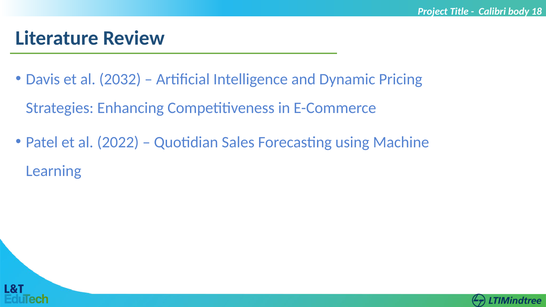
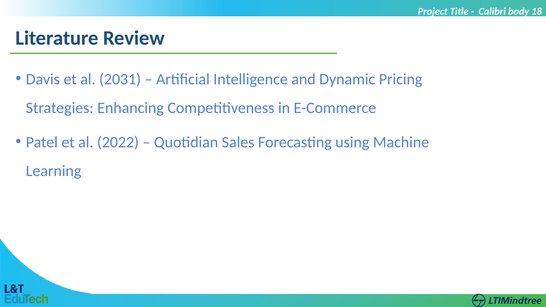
2032: 2032 -> 2031
